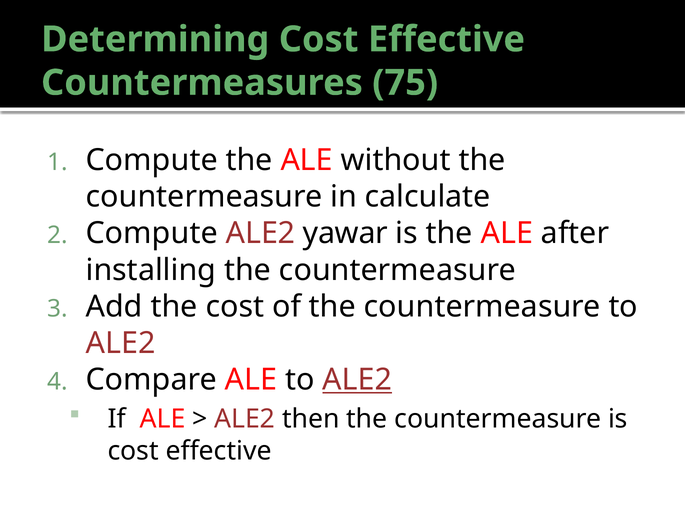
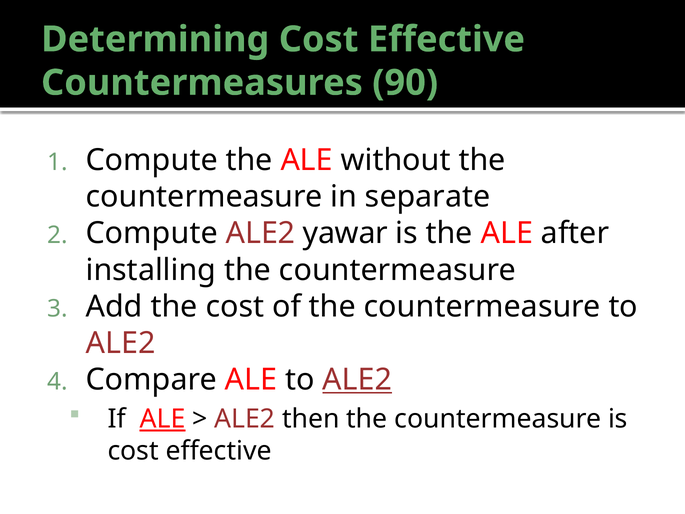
75: 75 -> 90
calculate: calculate -> separate
ALE at (163, 419) underline: none -> present
